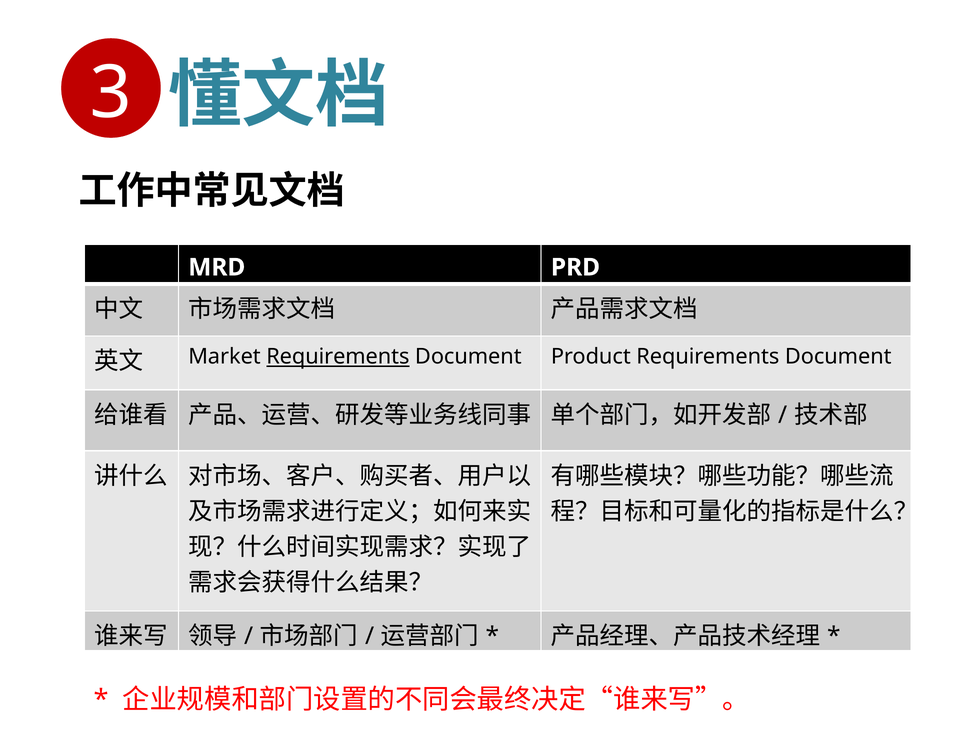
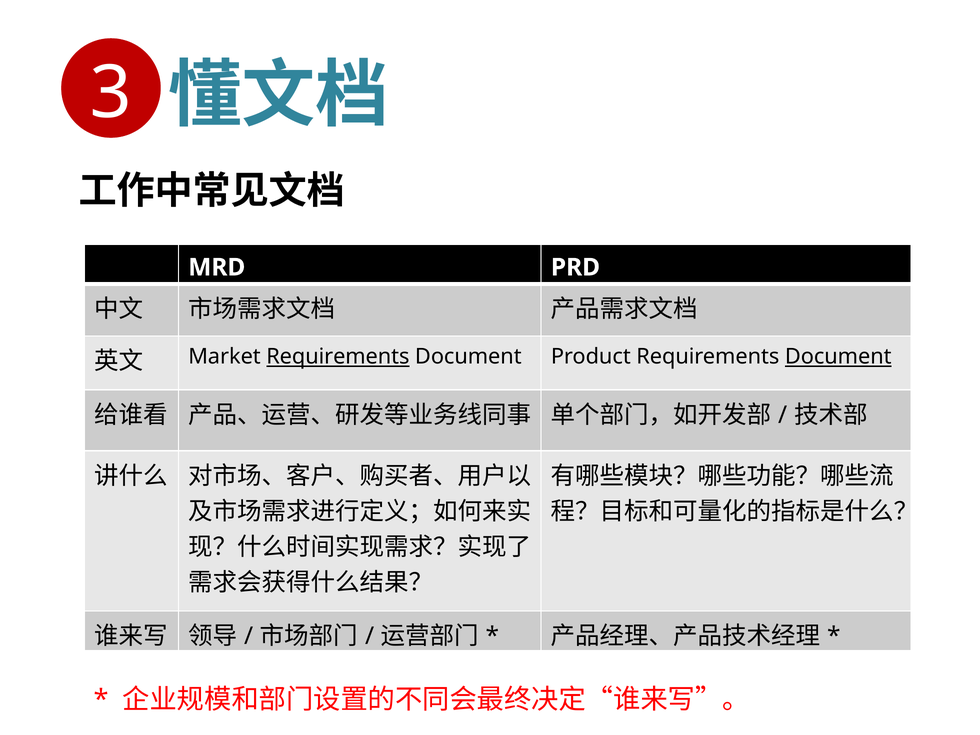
Document at (838, 357) underline: none -> present
